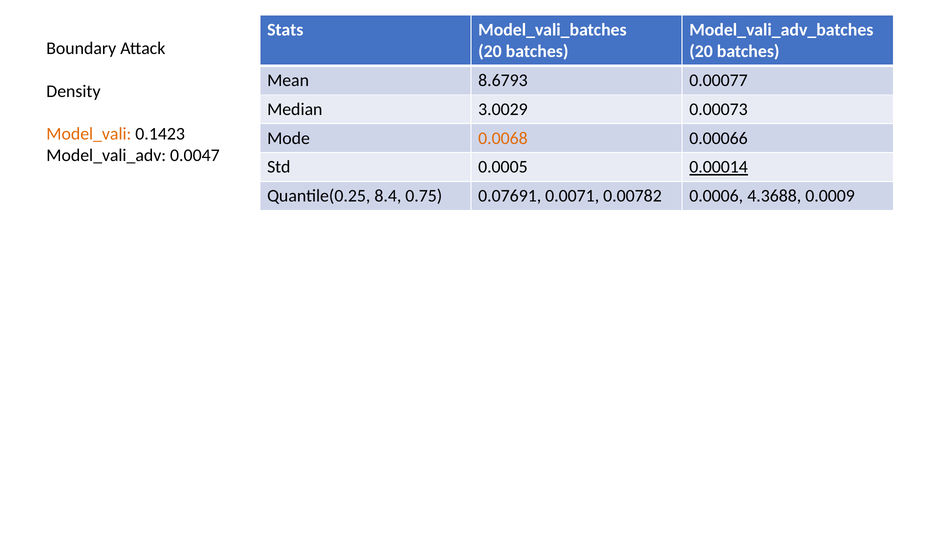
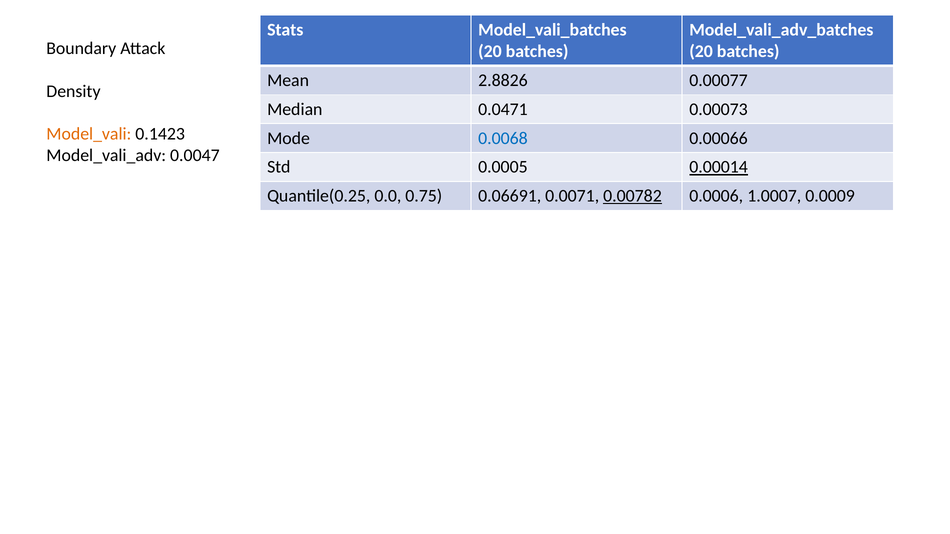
8.6793: 8.6793 -> 2.8826
3.0029: 3.0029 -> 0.0471
0.0068 colour: orange -> blue
8.4: 8.4 -> 0.0
0.07691: 0.07691 -> 0.06691
0.00782 underline: none -> present
4.3688: 4.3688 -> 1.0007
